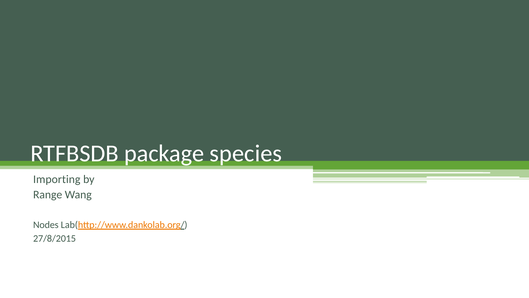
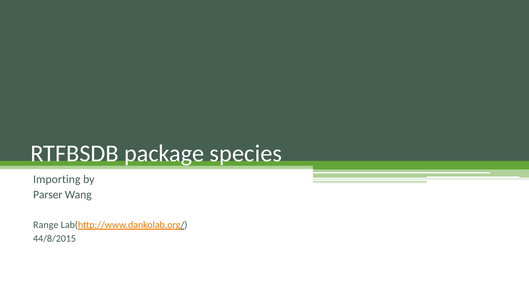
Range: Range -> Parser
Nodes: Nodes -> Range
27/8/2015: 27/8/2015 -> 44/8/2015
